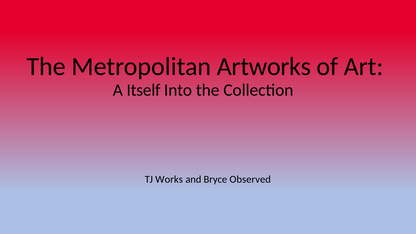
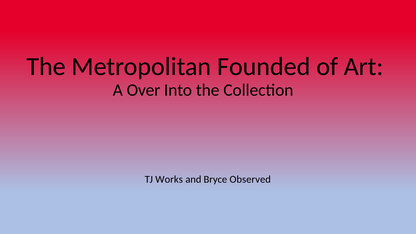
Artworks: Artworks -> Founded
Itself: Itself -> Over
